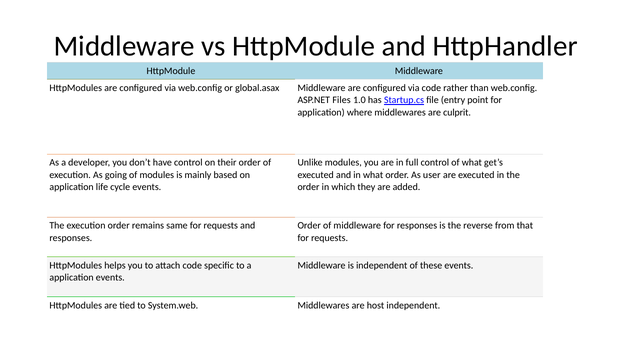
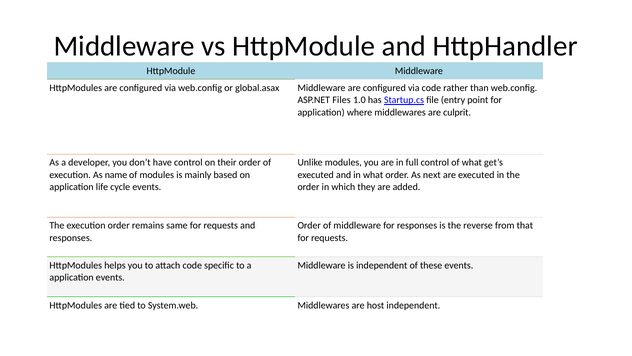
going: going -> name
user: user -> next
